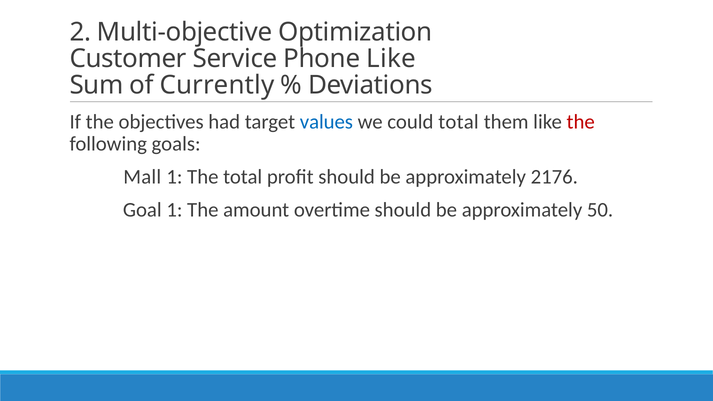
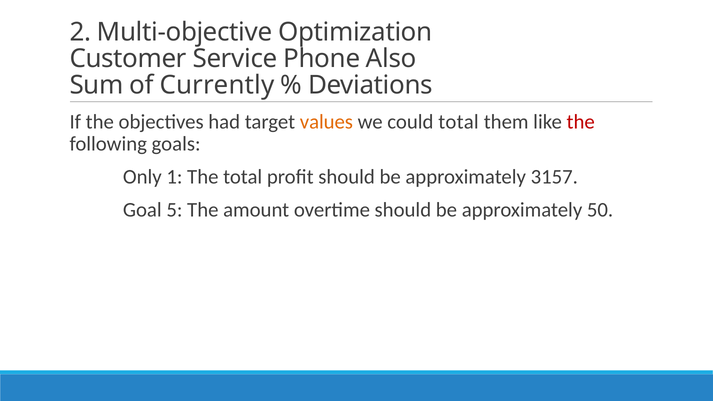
Phone Like: Like -> Also
values colour: blue -> orange
Mall: Mall -> Only
2176: 2176 -> 3157
Goal 1: 1 -> 5
